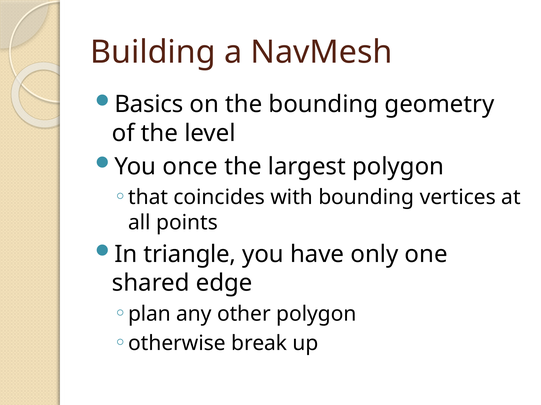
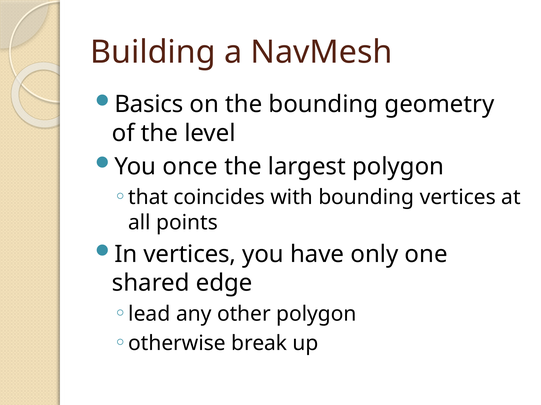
In triangle: triangle -> vertices
plan: plan -> lead
